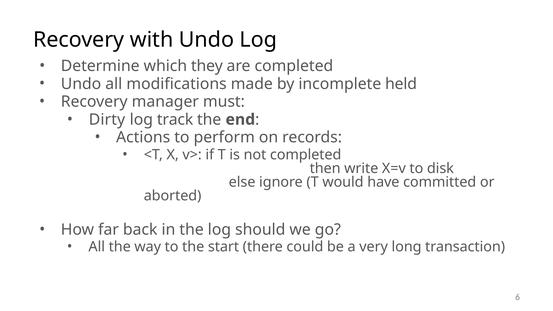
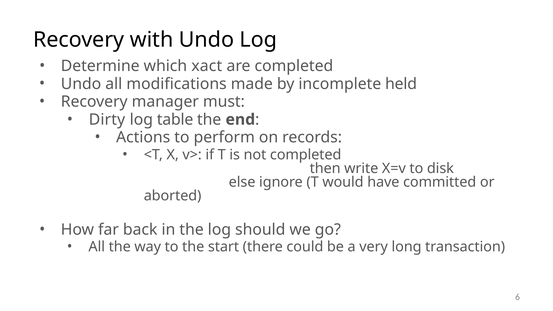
they: they -> xact
track: track -> table
